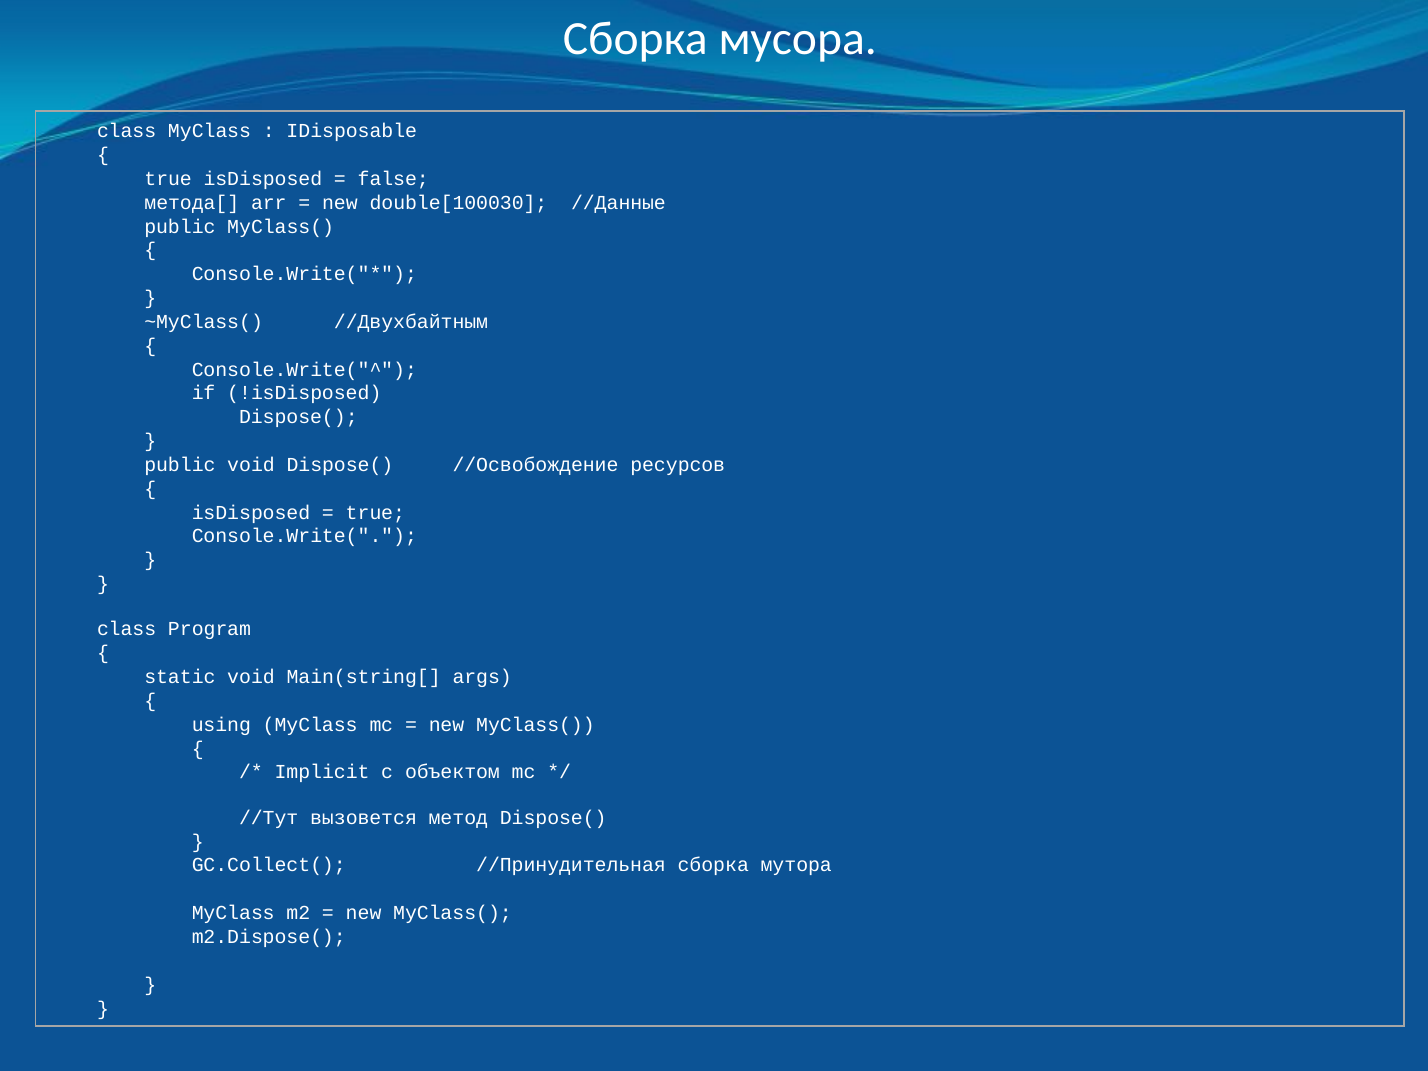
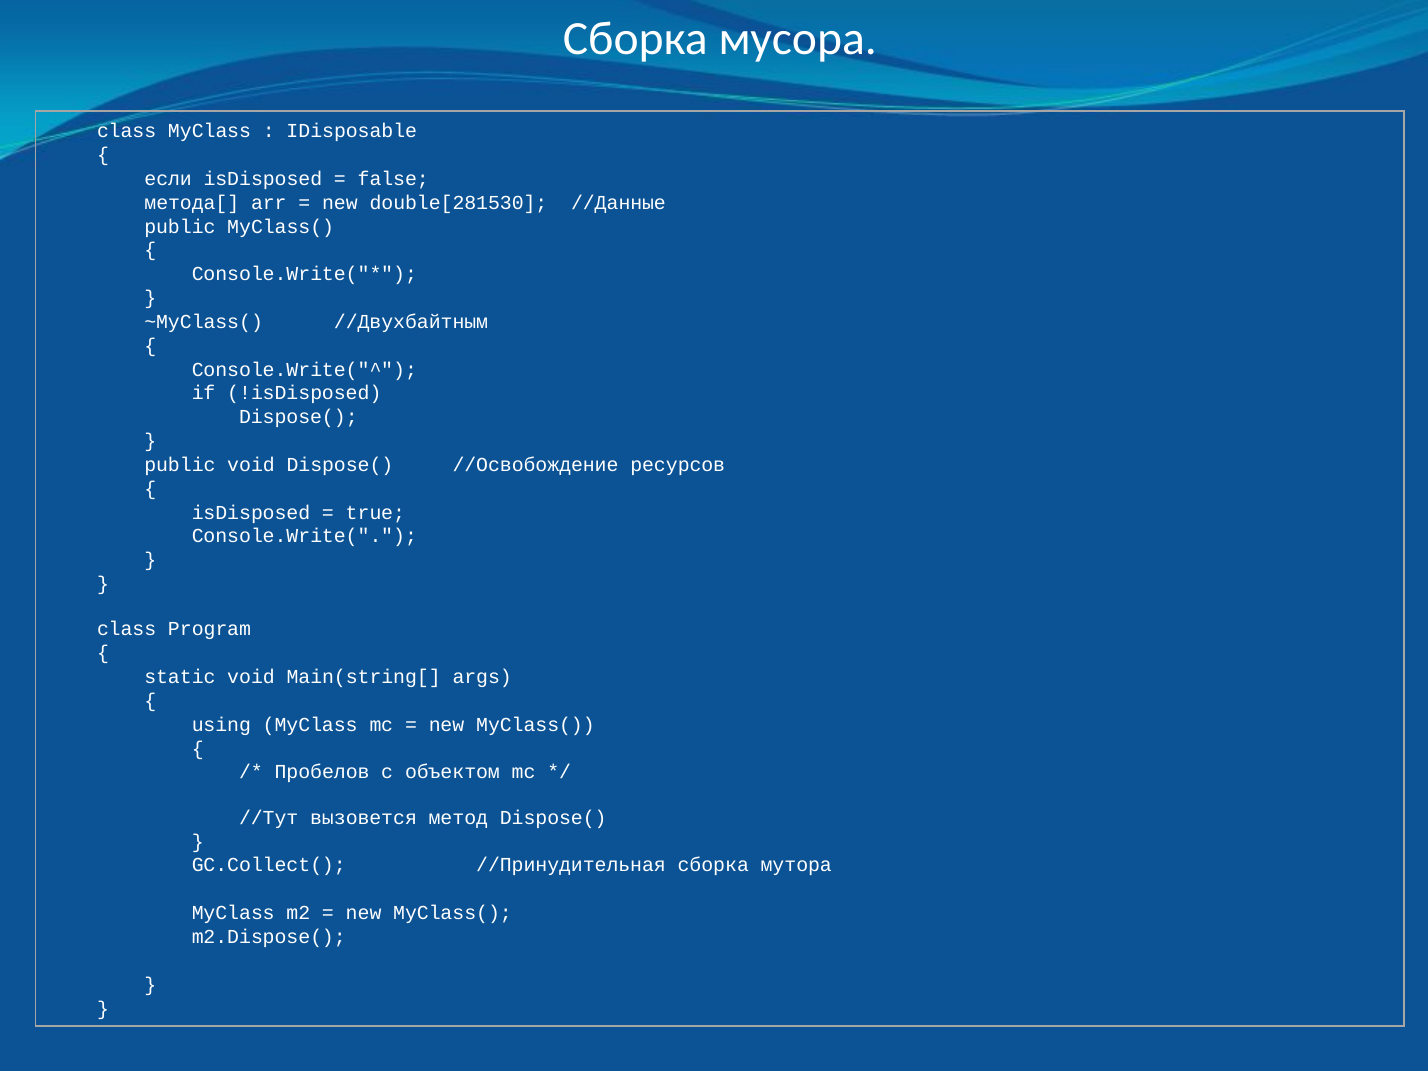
true at (168, 179): true -> если
double[100030: double[100030 -> double[281530
Implicit: Implicit -> Пробелов
